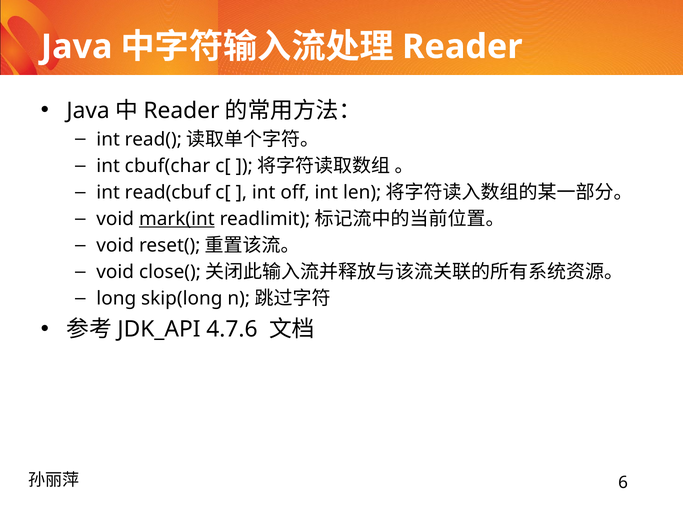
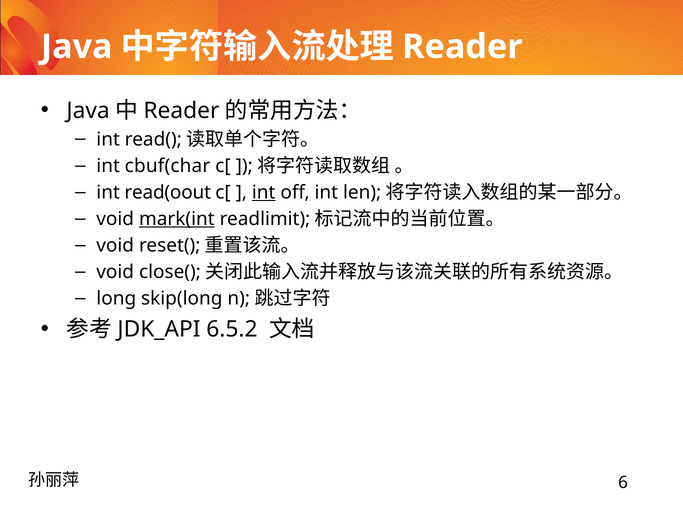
read(cbuf: read(cbuf -> read(oout
int at (264, 192) underline: none -> present
4.7.6: 4.7.6 -> 6.5.2
